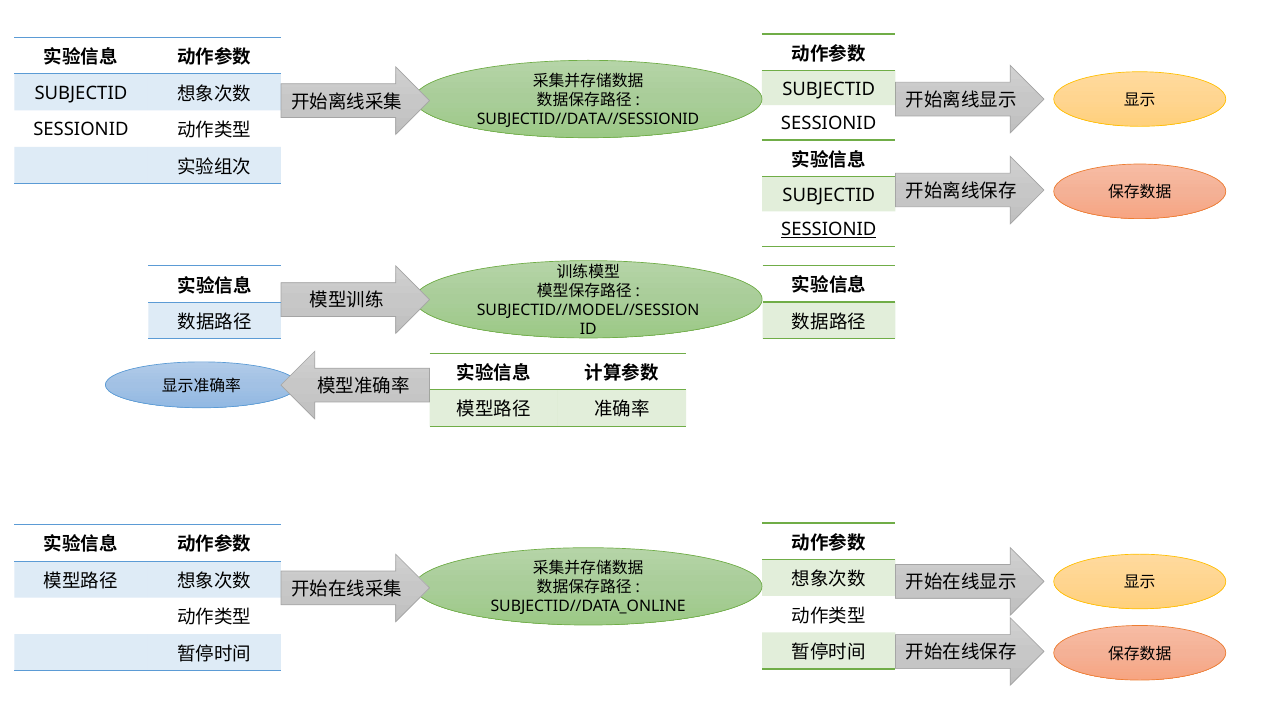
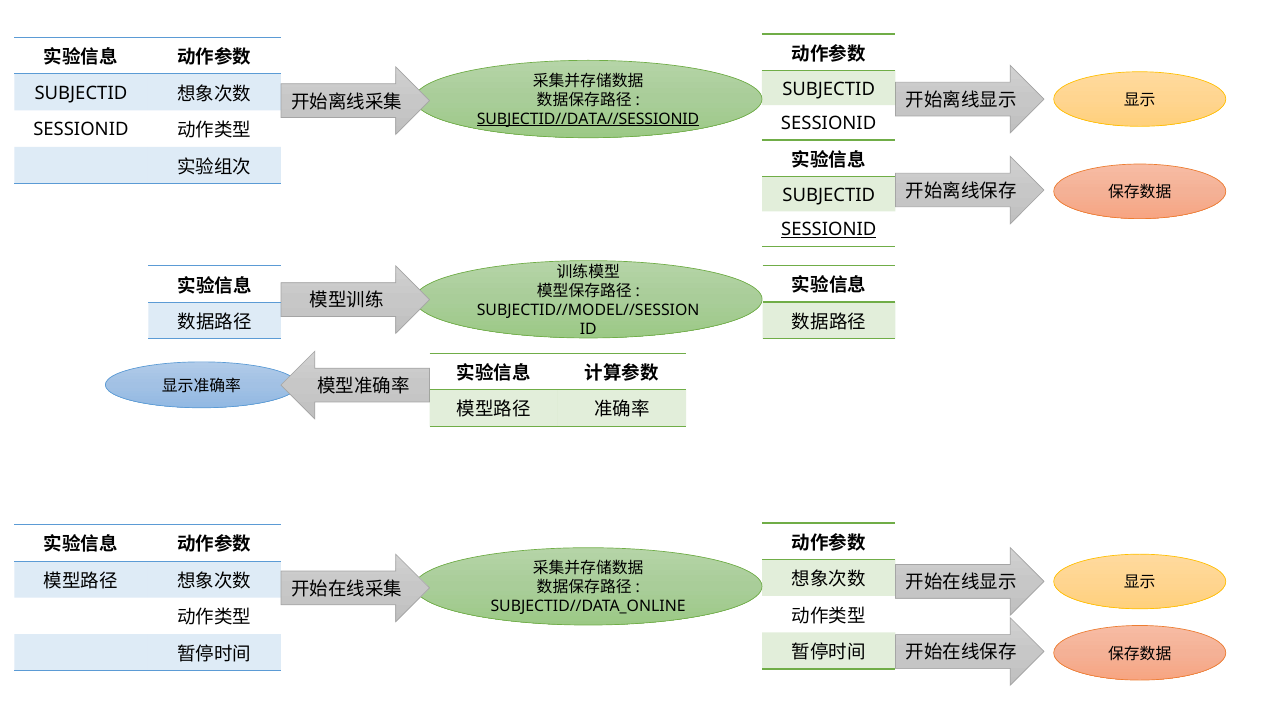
SUBJECTID//DATA//SESSIONID underline: none -> present
